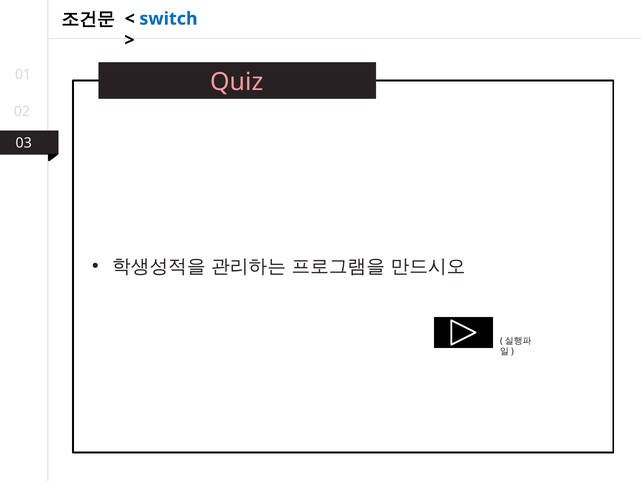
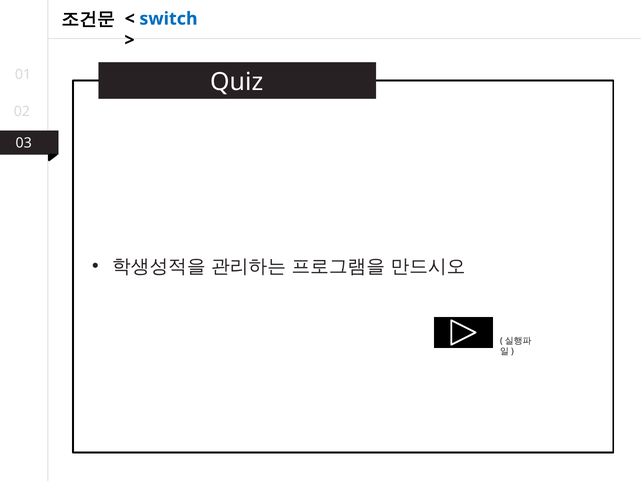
Quiz colour: pink -> white
